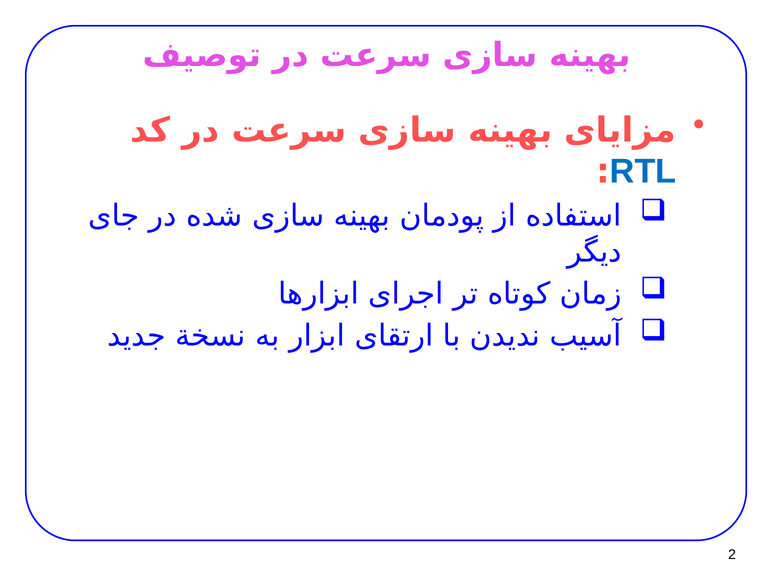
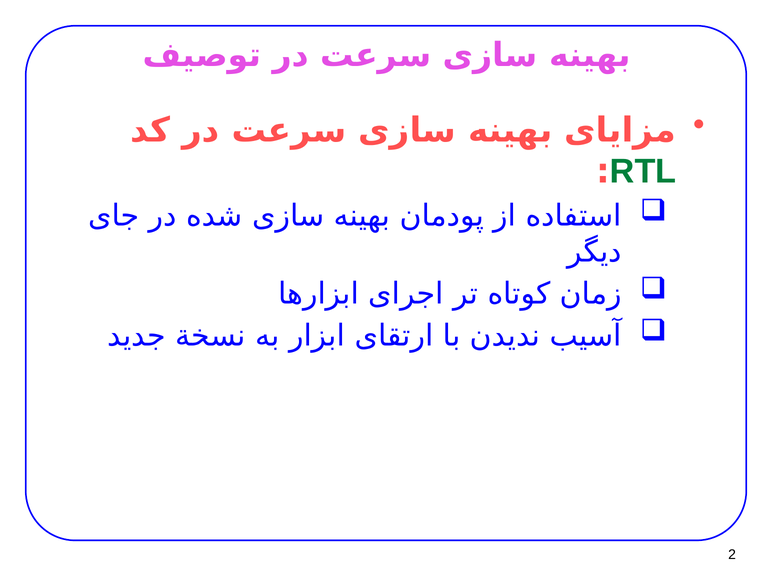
RTL colour: blue -> green
